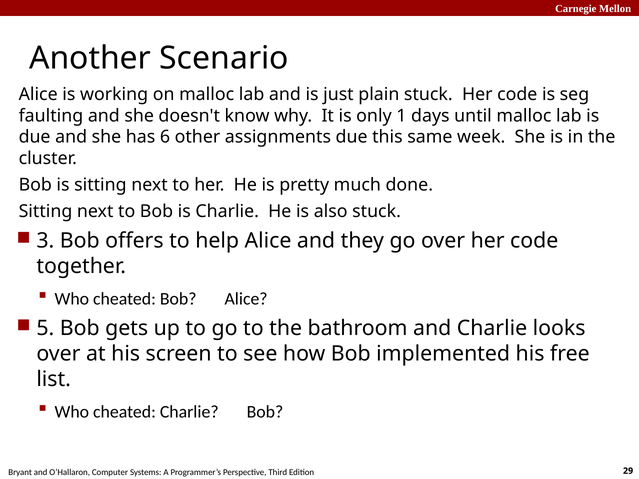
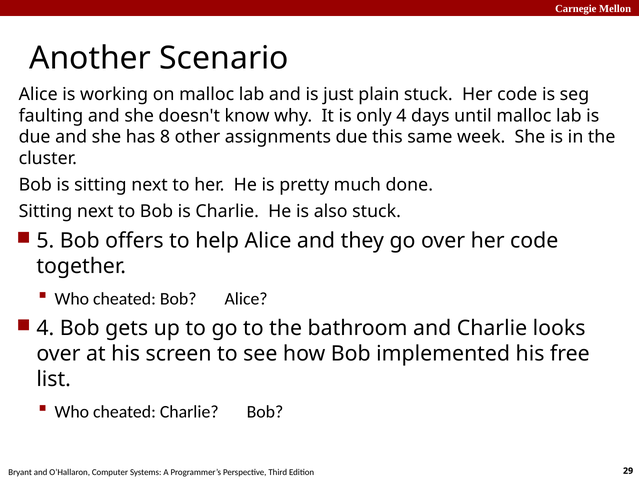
only 1: 1 -> 4
6: 6 -> 8
3: 3 -> 5
5 at (45, 328): 5 -> 4
